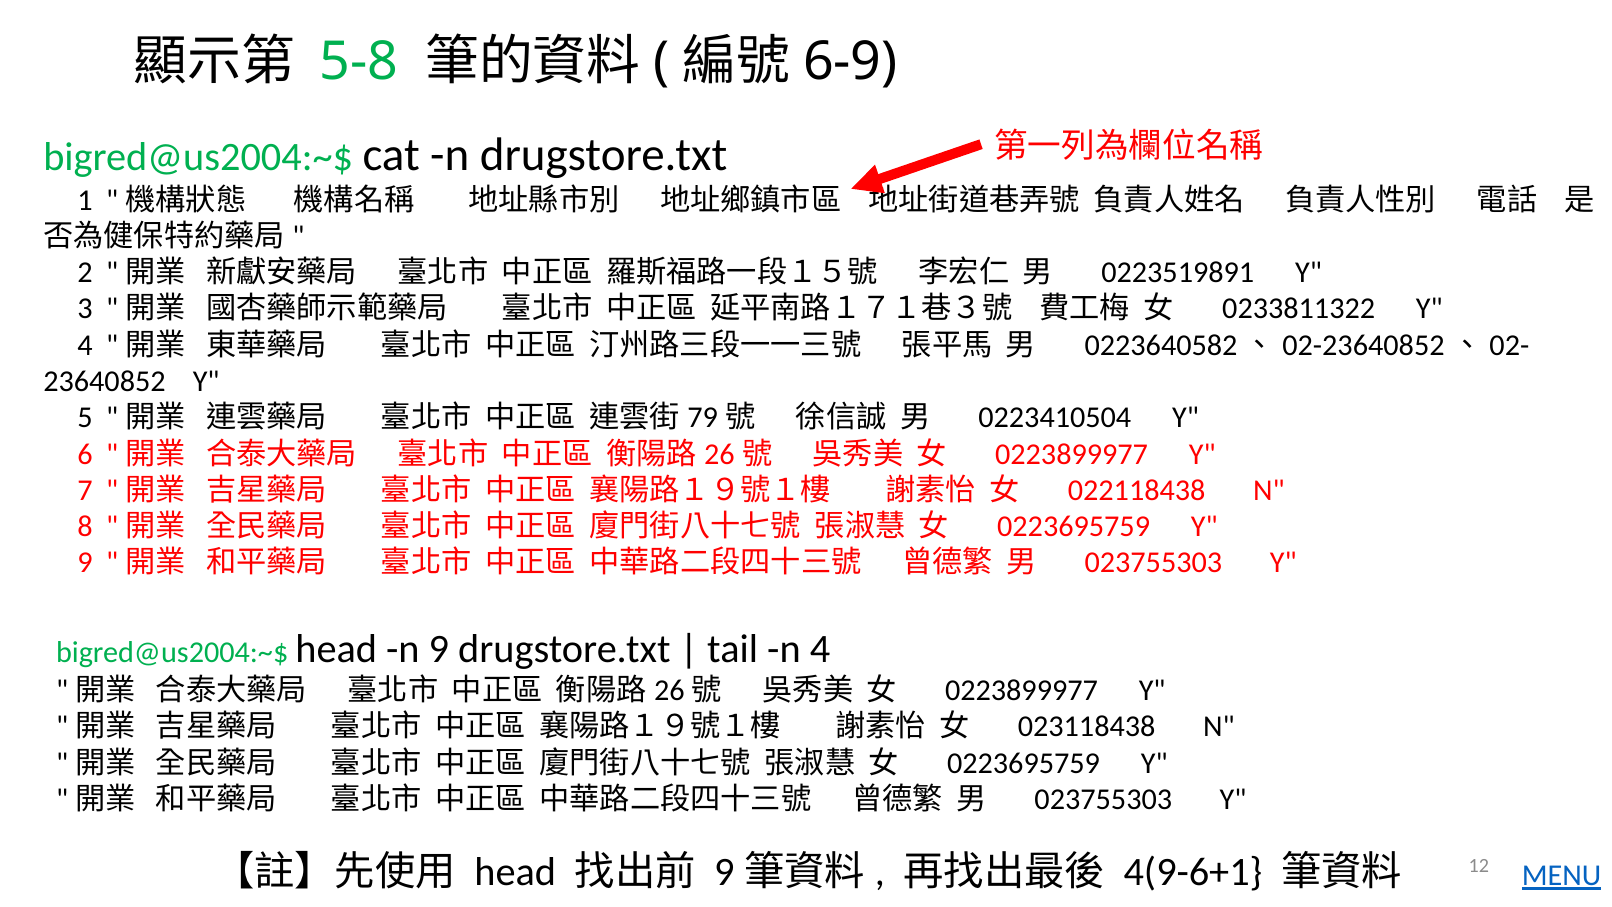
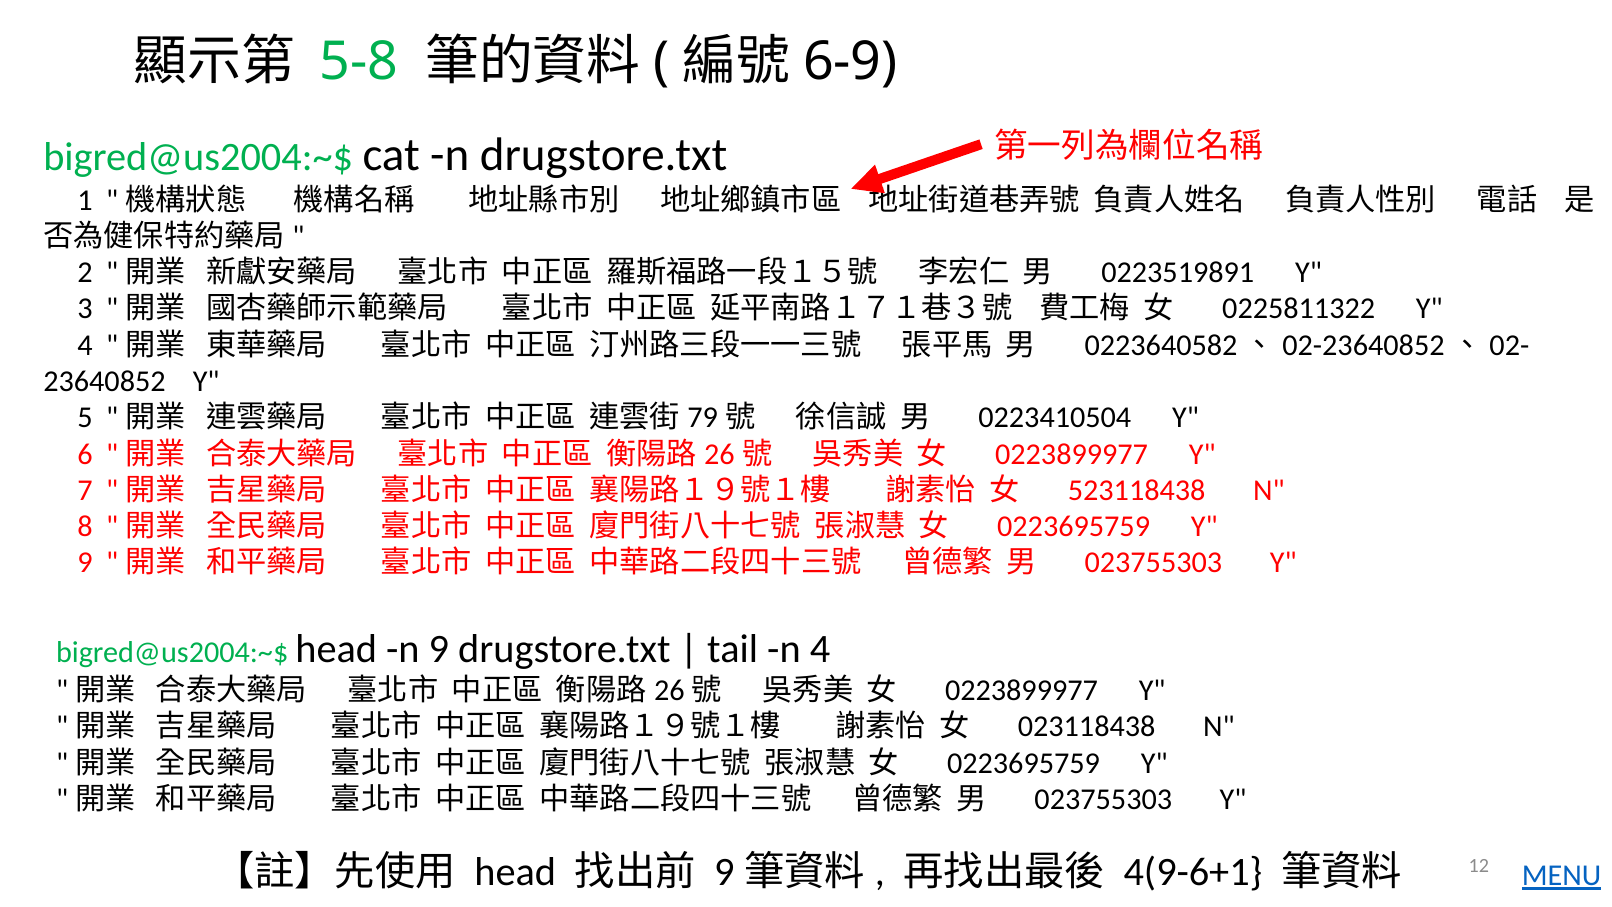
0233811322: 0233811322 -> 0225811322
022118438: 022118438 -> 523118438
